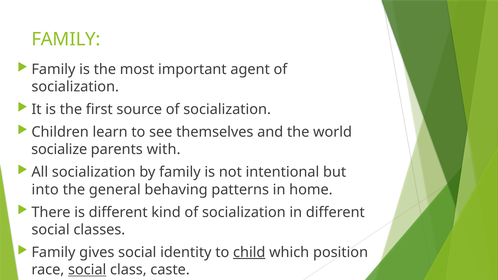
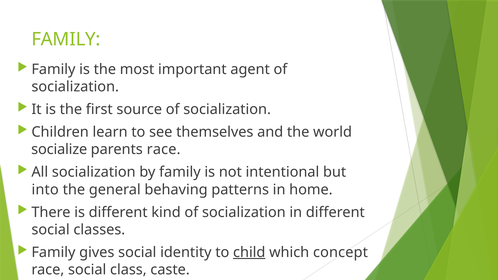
parents with: with -> race
position: position -> concept
social at (87, 270) underline: present -> none
